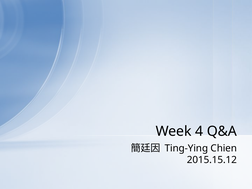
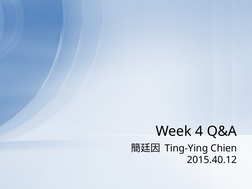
2015.15.12: 2015.15.12 -> 2015.40.12
